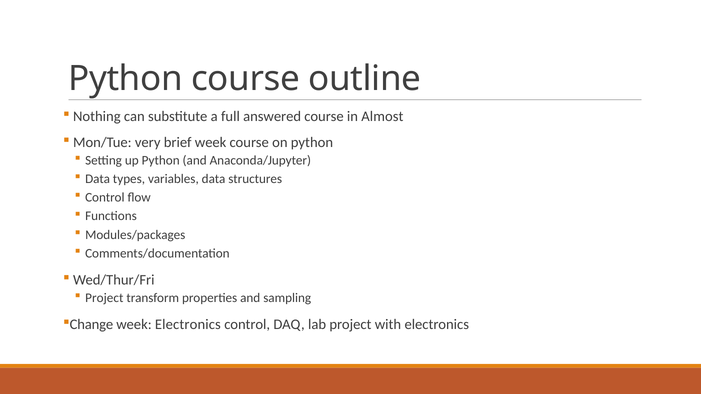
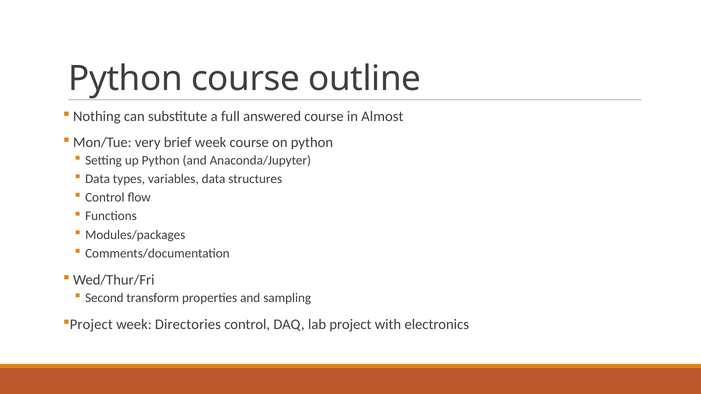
Project at (104, 298): Project -> Second
Change at (91, 325): Change -> Project
week Electronics: Electronics -> Directories
